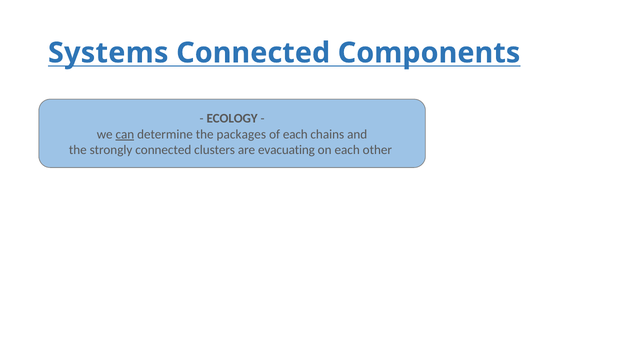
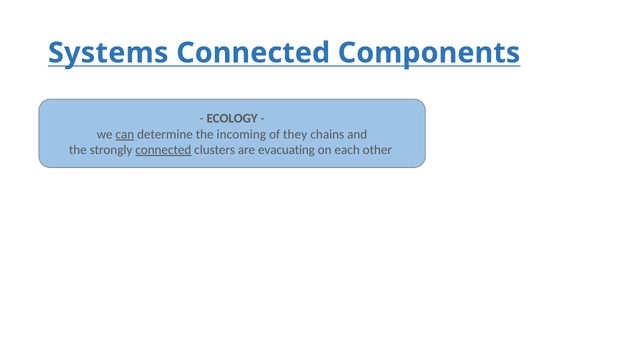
packages: packages -> incoming
of each: each -> they
connected at (163, 150) underline: none -> present
